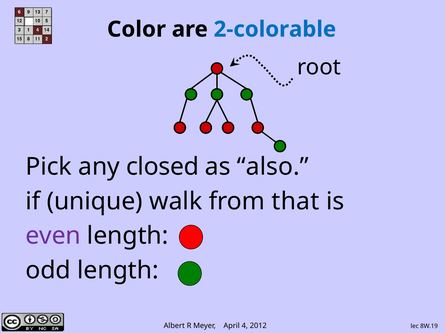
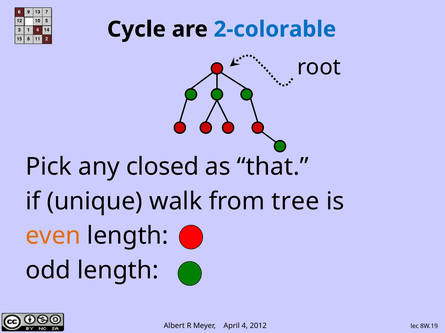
Color: Color -> Cycle
also: also -> that
that: that -> tree
even colour: purple -> orange
